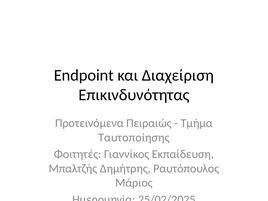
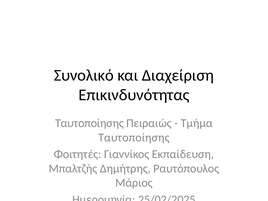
Endpoint: Endpoint -> Συνολικό
Προτεινόμενα at (89, 123): Προτεινόμενα -> Ταυτοποίησης
